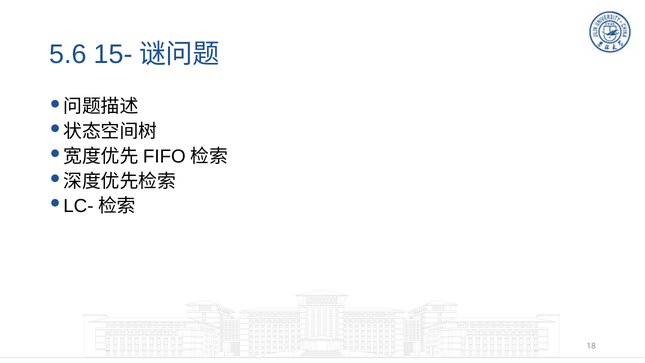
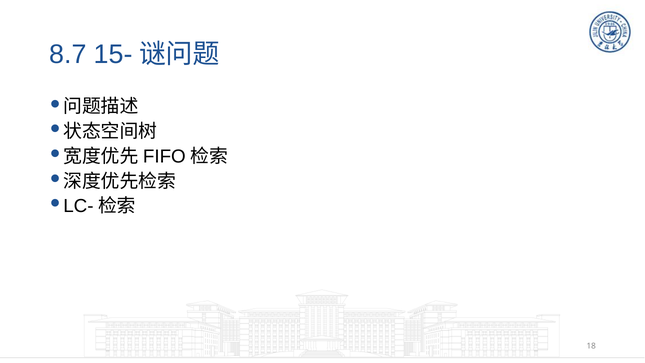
5.6: 5.6 -> 8.7
